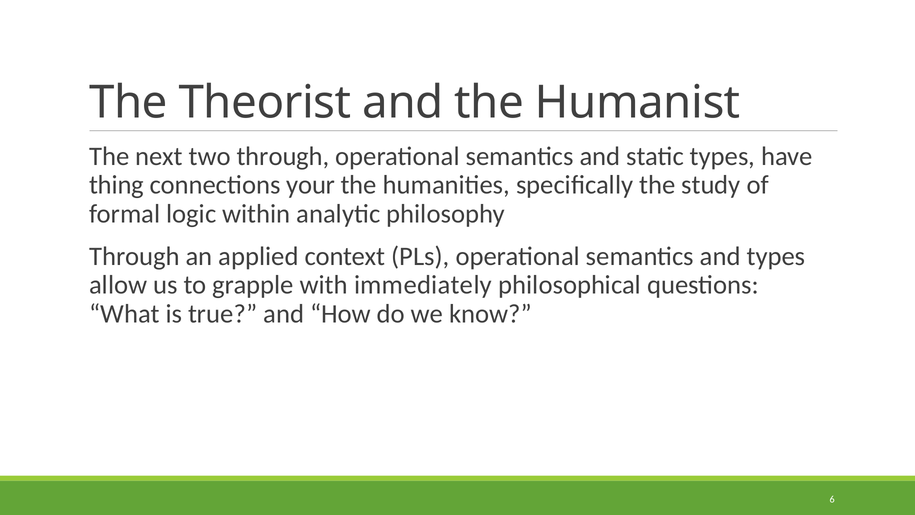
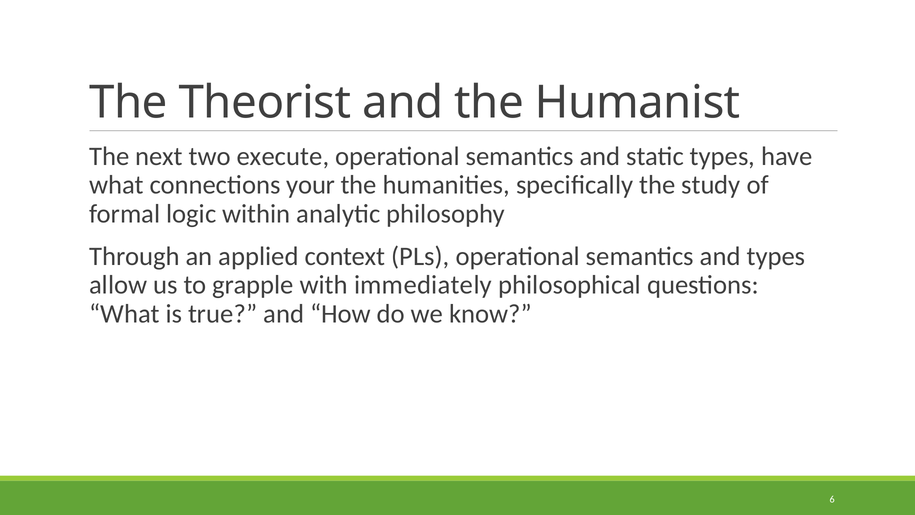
two through: through -> execute
thing at (117, 185): thing -> what
